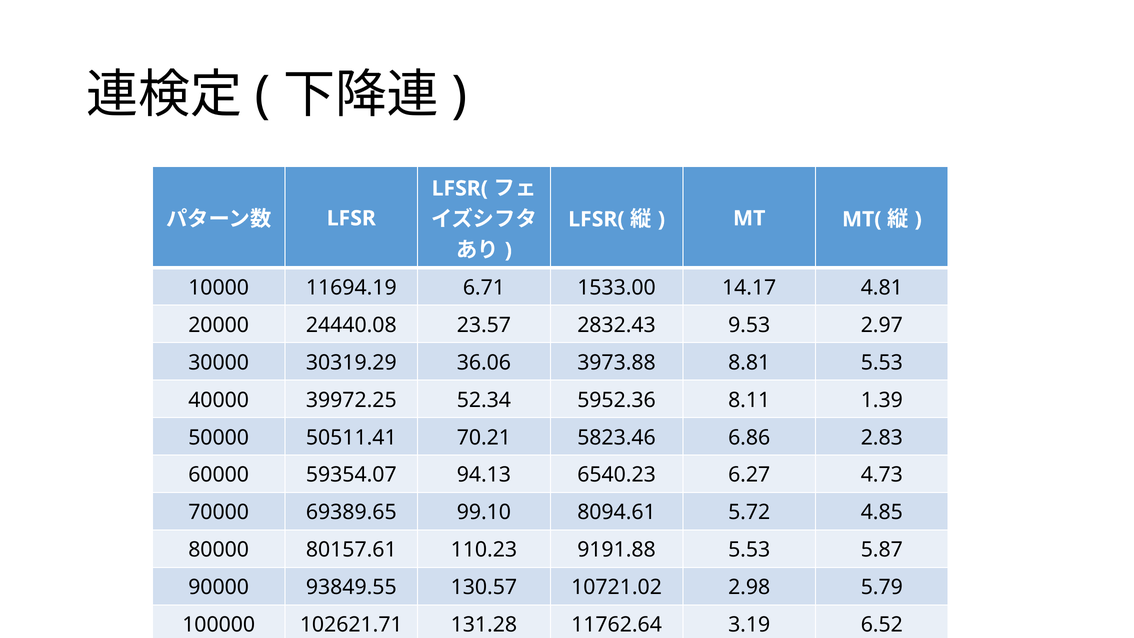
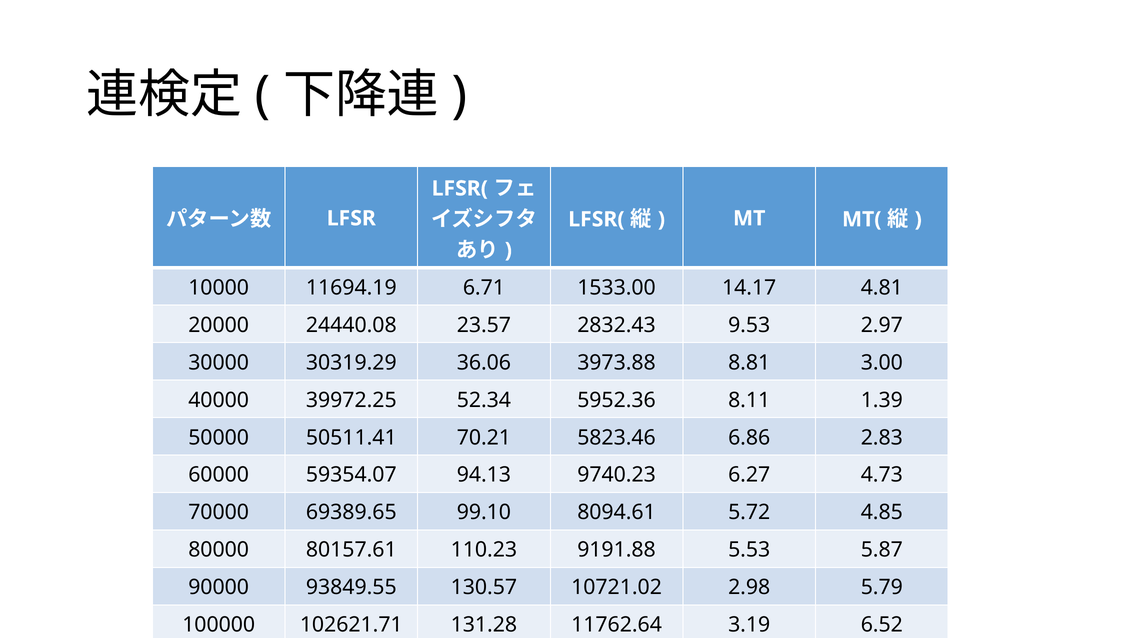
8.81 5.53: 5.53 -> 3.00
6540.23: 6540.23 -> 9740.23
